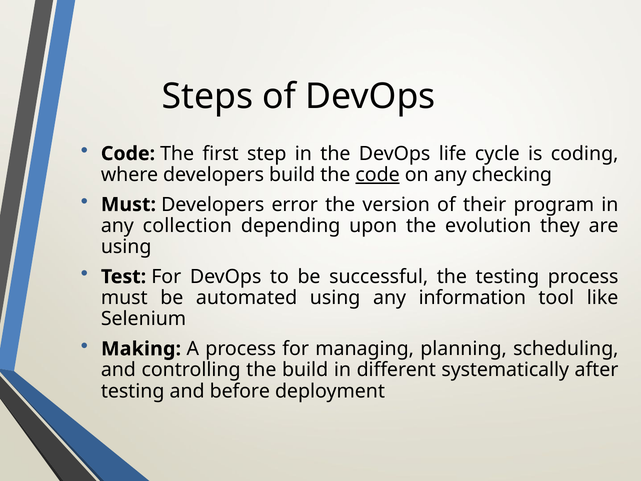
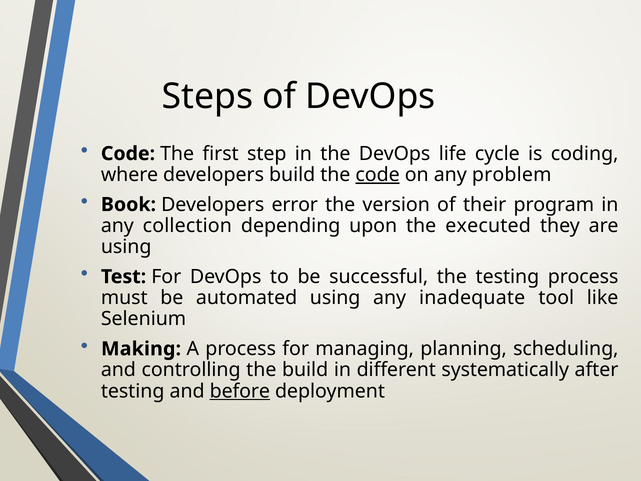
checking: checking -> problem
Must at (128, 204): Must -> Book
evolution: evolution -> executed
information: information -> inadequate
before underline: none -> present
